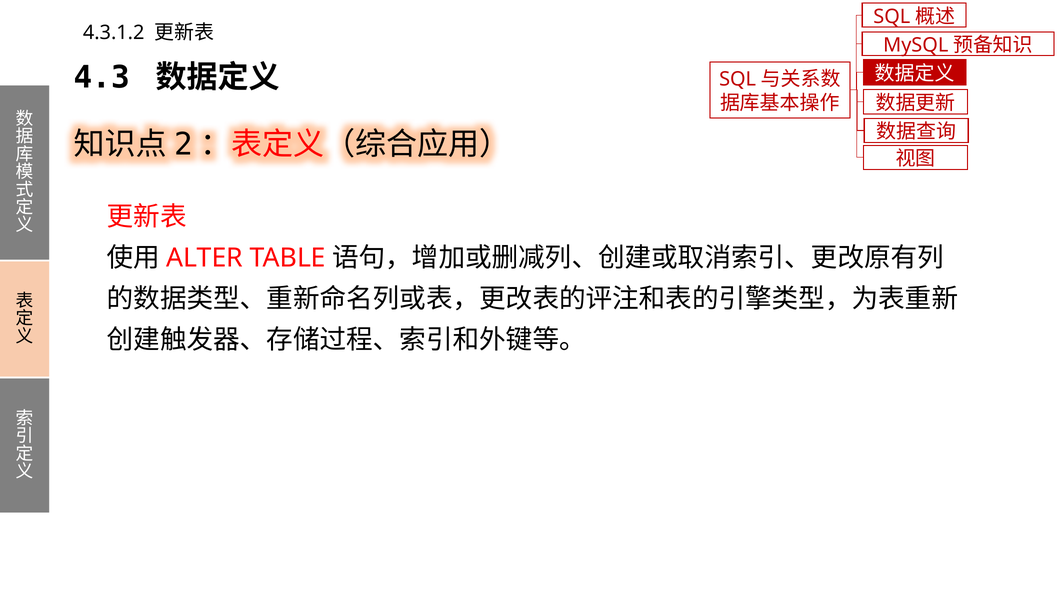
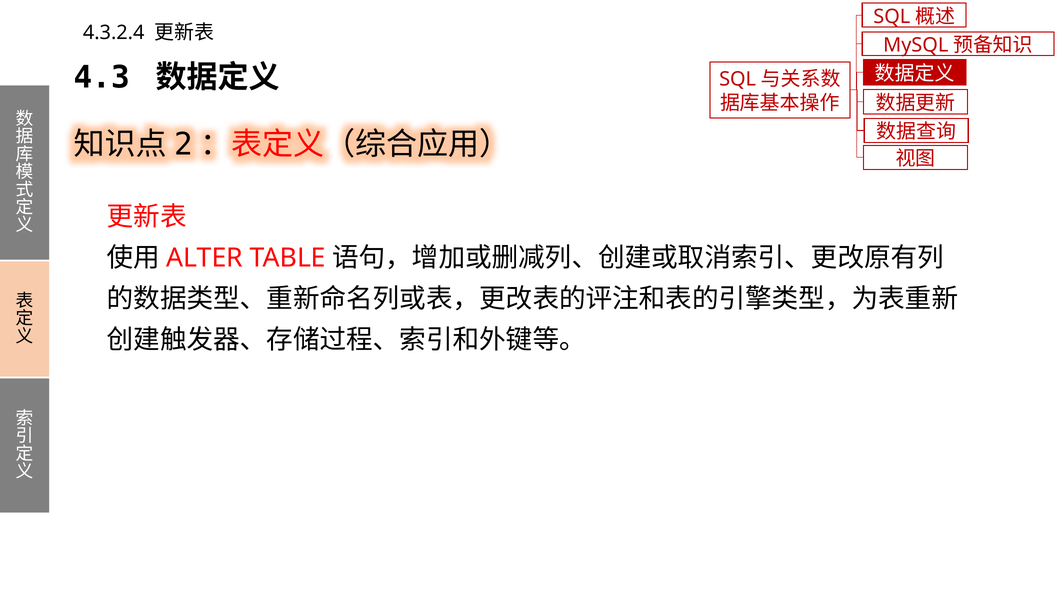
4.3.1.2: 4.3.1.2 -> 4.3.2.4
